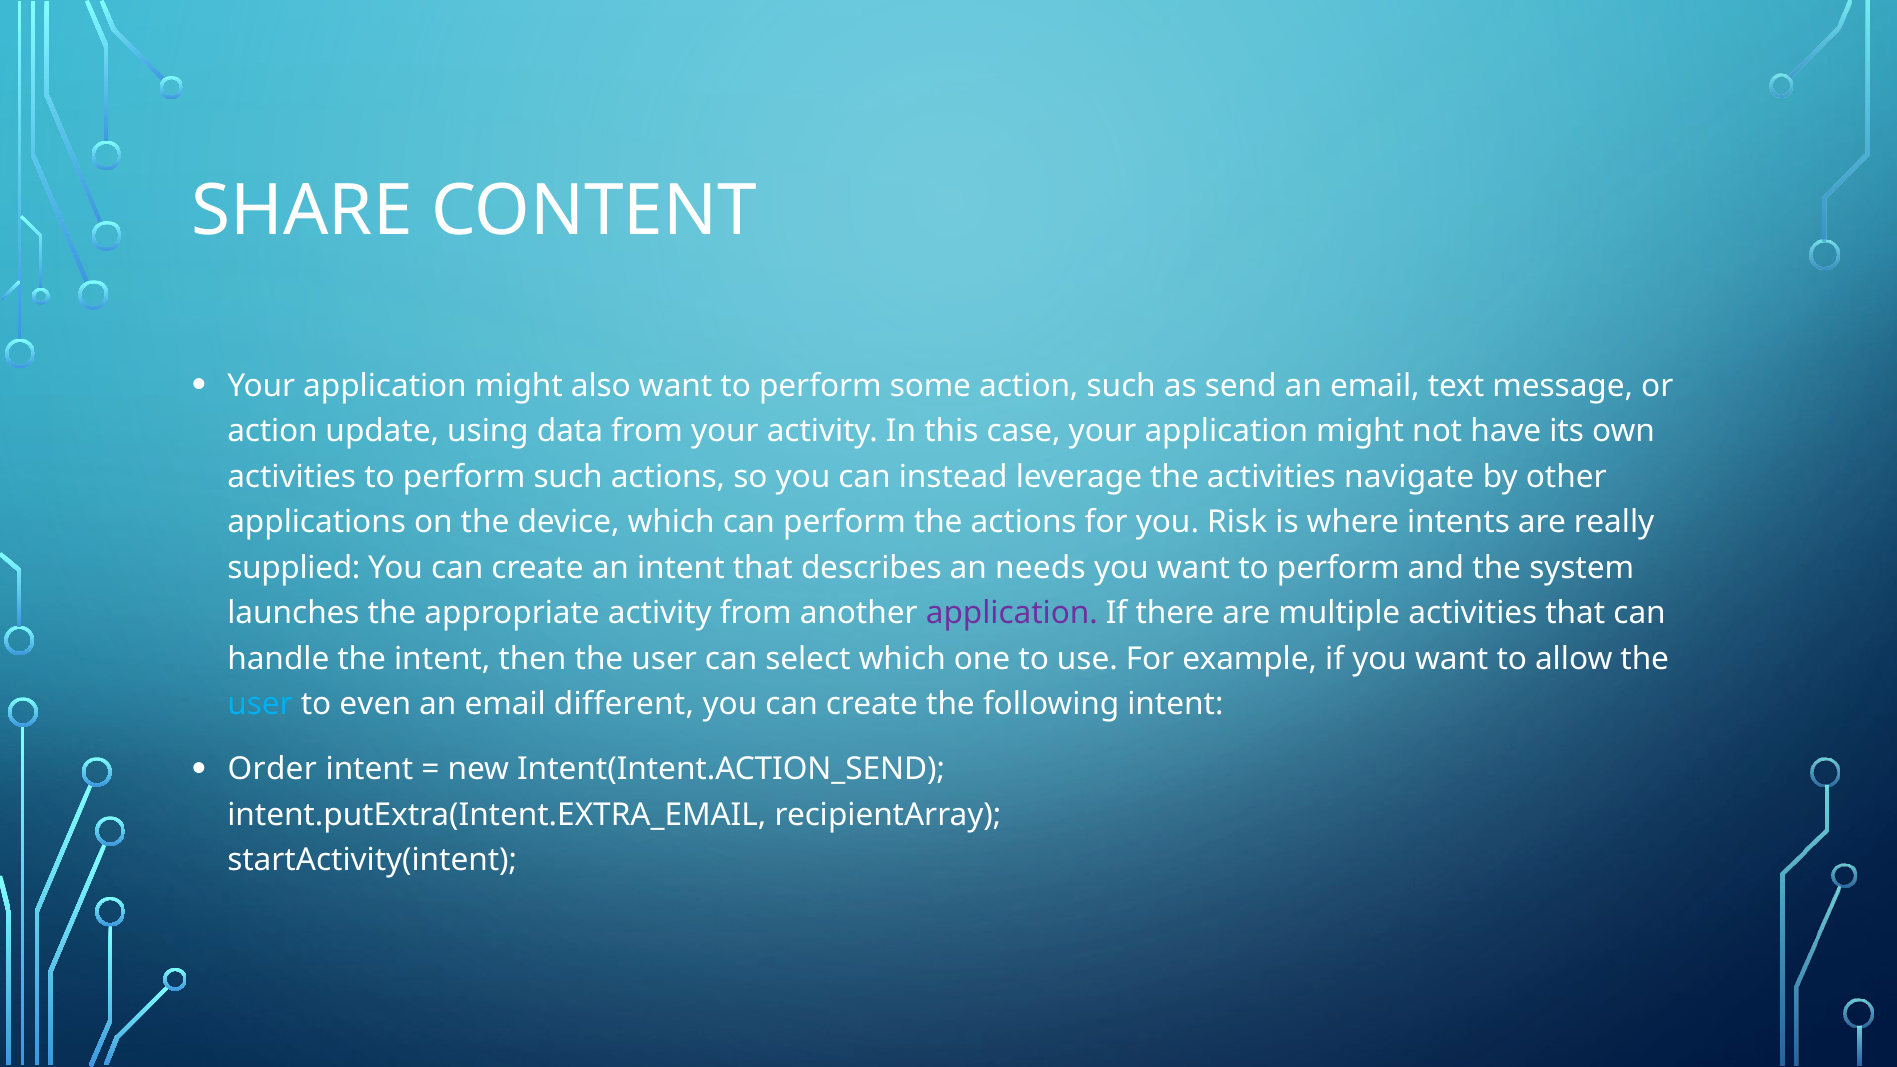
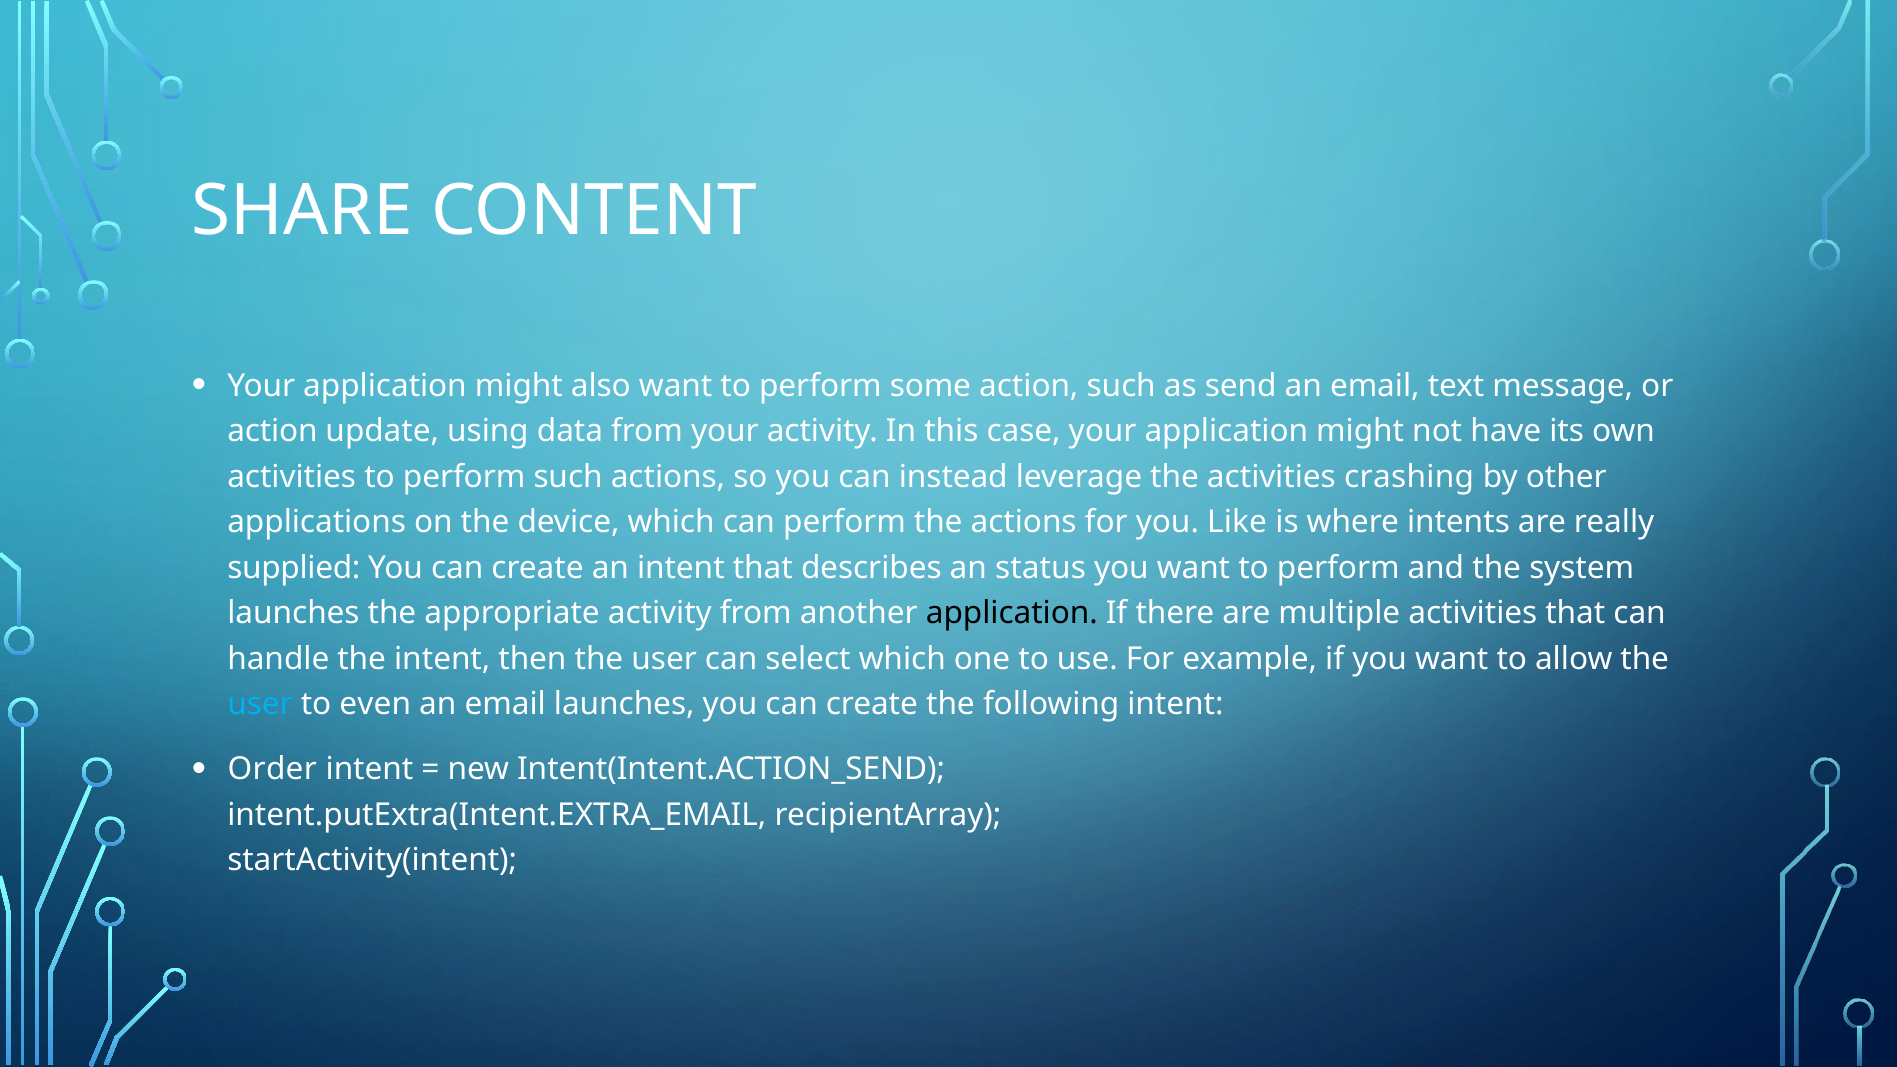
navigate: navigate -> crashing
Risk: Risk -> Like
needs: needs -> status
application at (1012, 613) colour: purple -> black
email different: different -> launches
